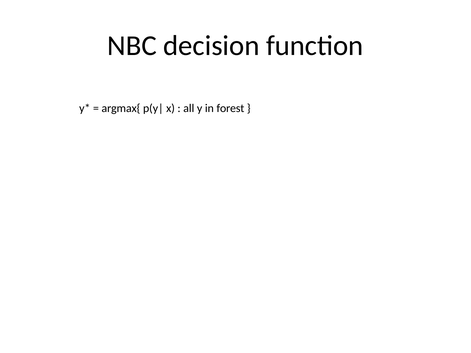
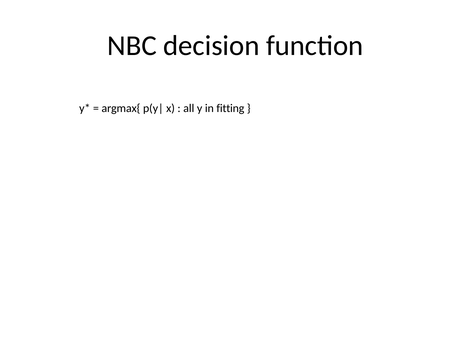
forest: forest -> fitting
